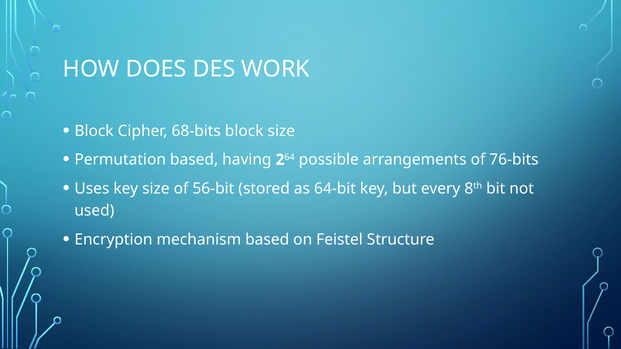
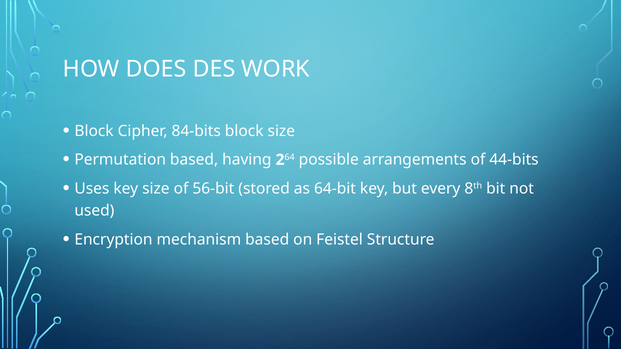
68-bits: 68-bits -> 84-bits
76-bits: 76-bits -> 44-bits
